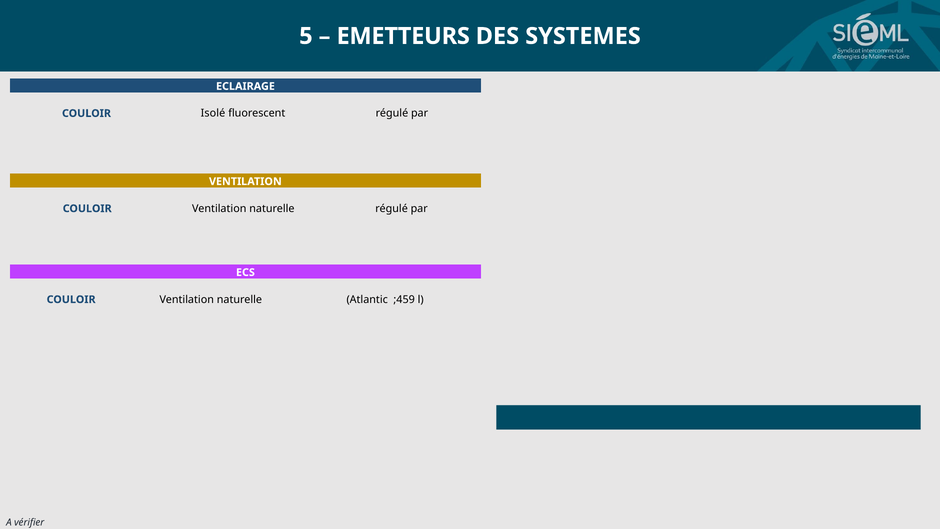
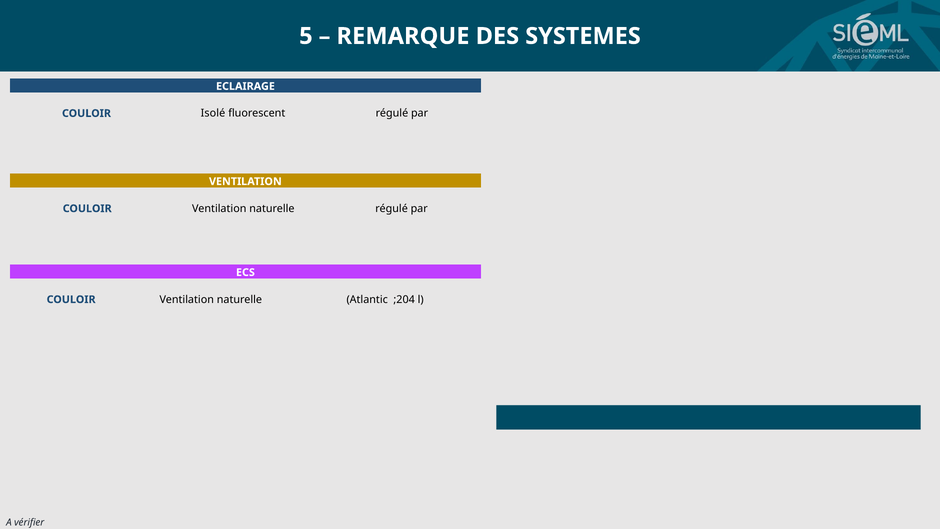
EMETTEURS: EMETTEURS -> REMARQUE
;459: ;459 -> ;204
